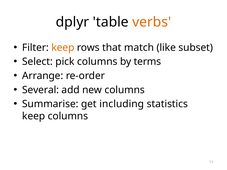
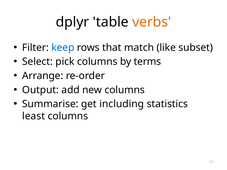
keep at (63, 48) colour: orange -> blue
Several: Several -> Output
keep at (34, 116): keep -> least
